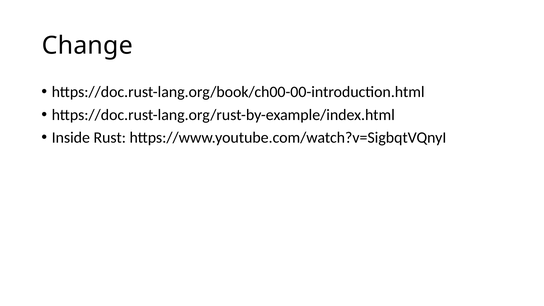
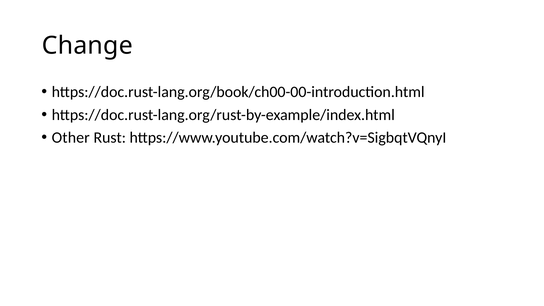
Inside: Inside -> Other
